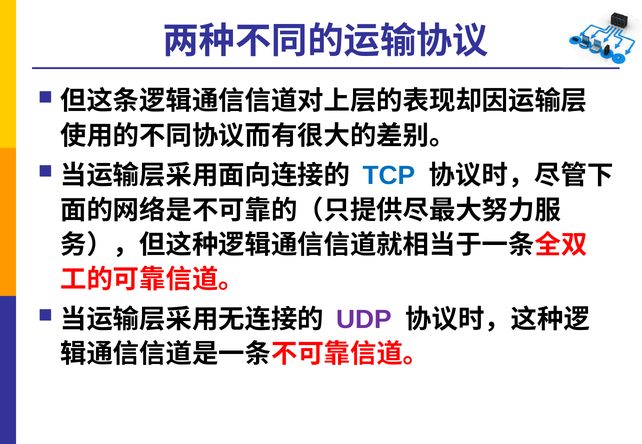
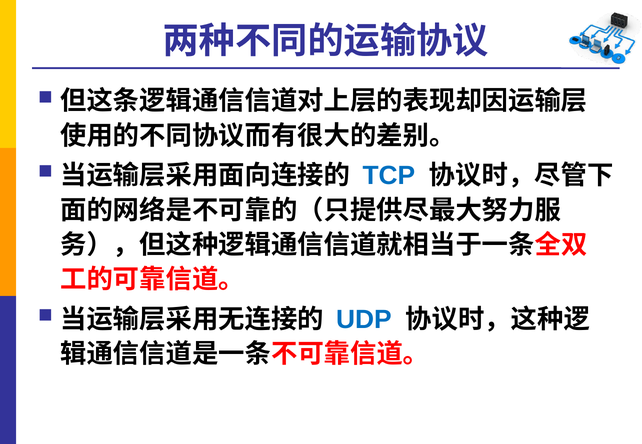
UDP colour: purple -> blue
